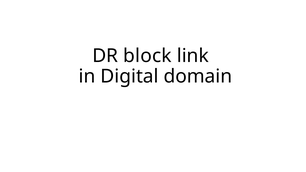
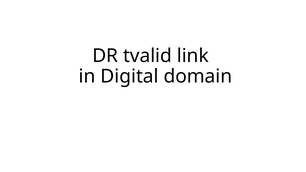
block: block -> tvalid
